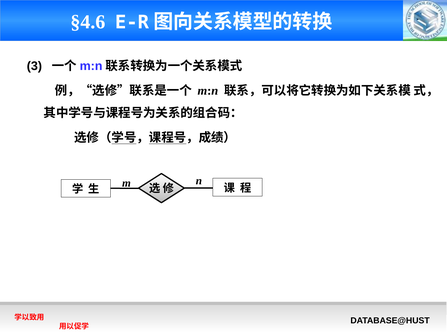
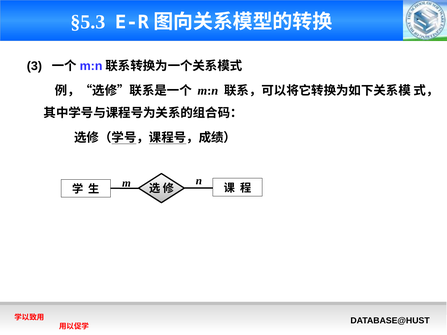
§4.6: §4.6 -> §5.3
